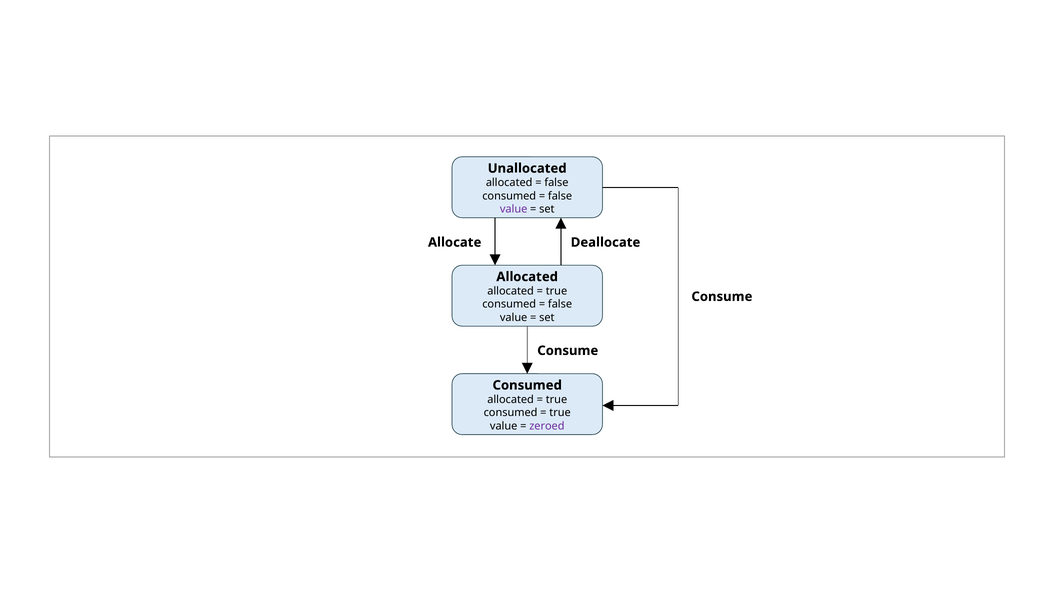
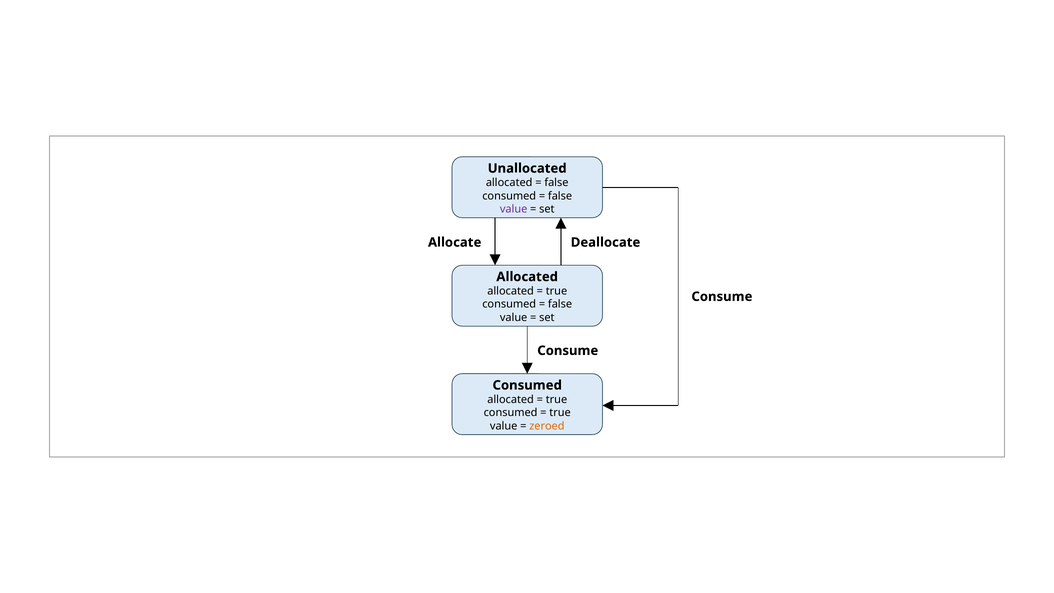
zeroed colour: purple -> orange
